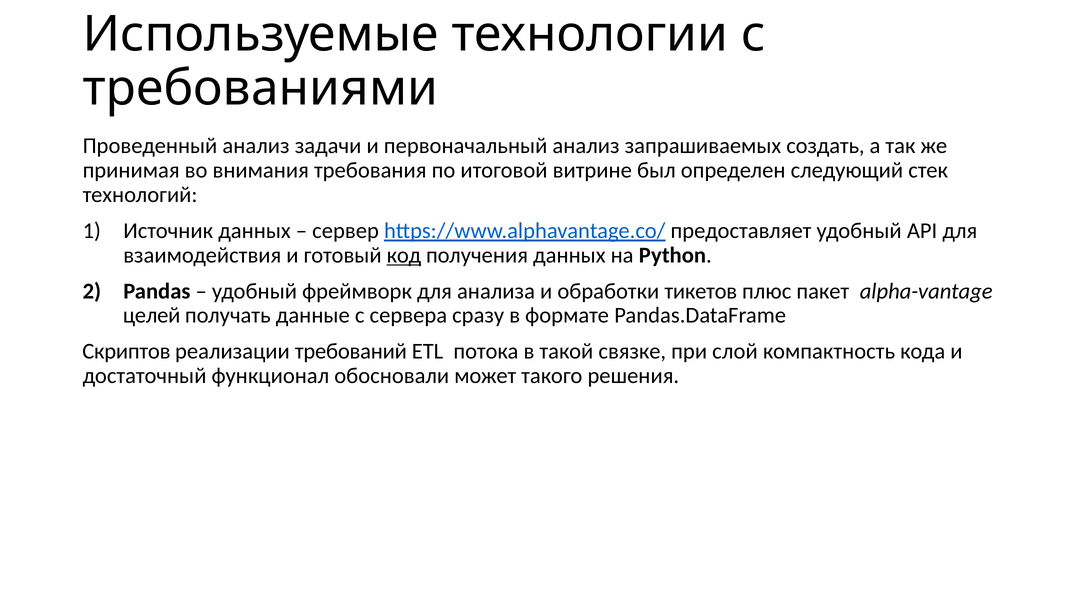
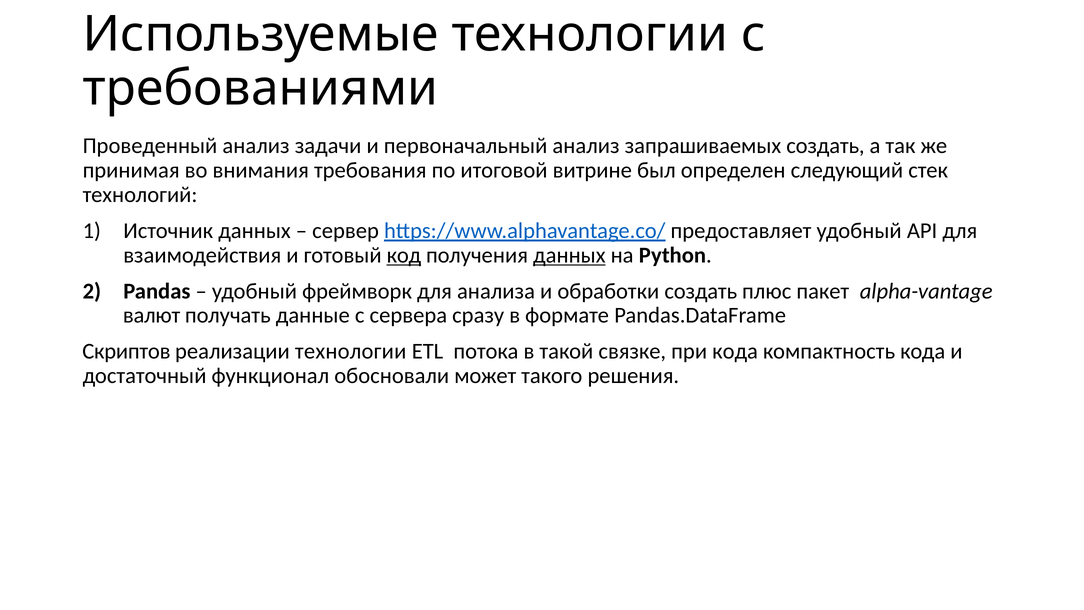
данных at (569, 255) underline: none -> present
обработки тикетов: тикетов -> создать
целей: целей -> валют
реализации требований: требований -> технологии
при слой: слой -> кода
